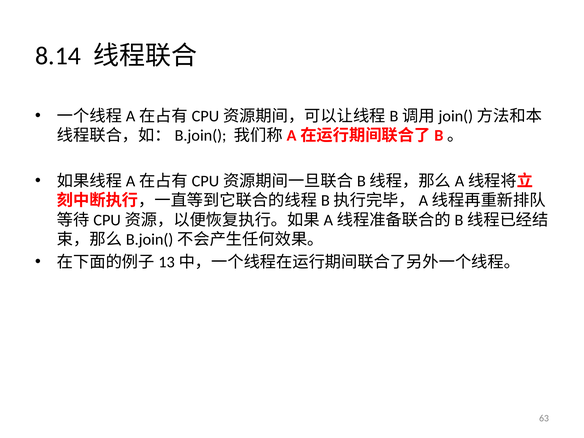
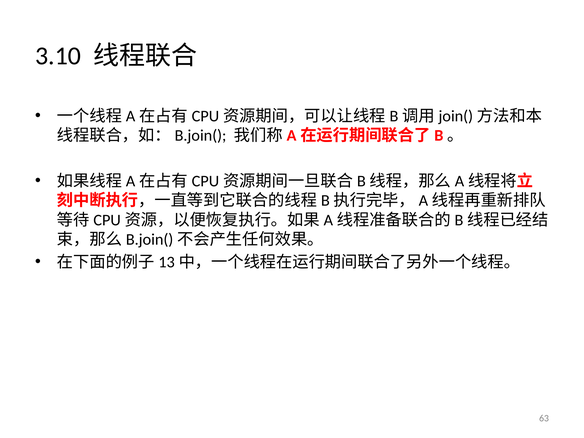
8.14: 8.14 -> 3.10
